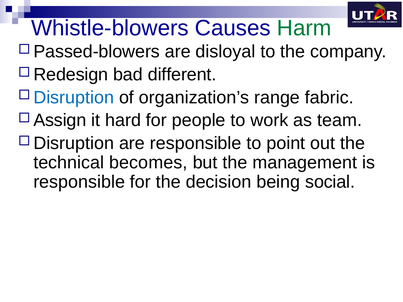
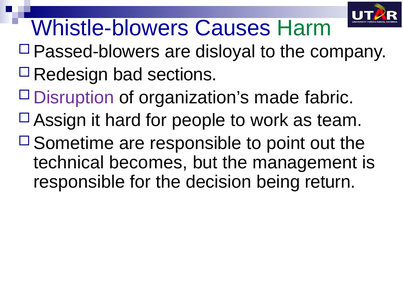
different: different -> sections
Disruption at (74, 98) colour: blue -> purple
range: range -> made
Disruption at (74, 143): Disruption -> Sometime
social: social -> return
